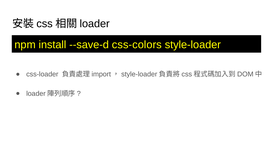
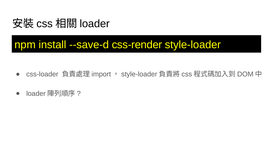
css-colors: css-colors -> css-render
